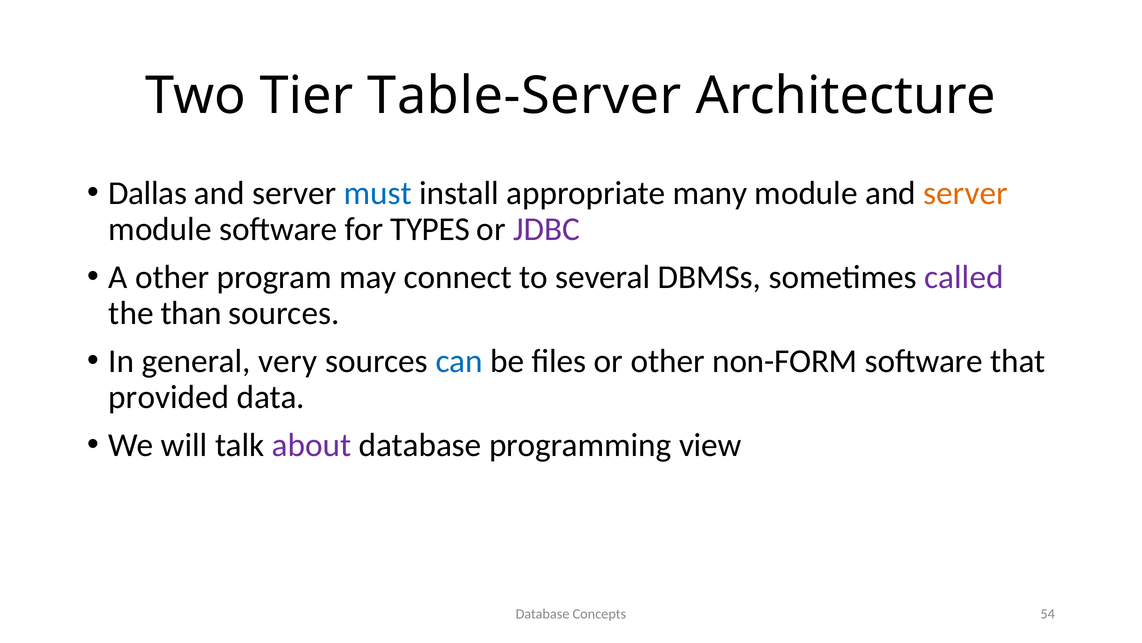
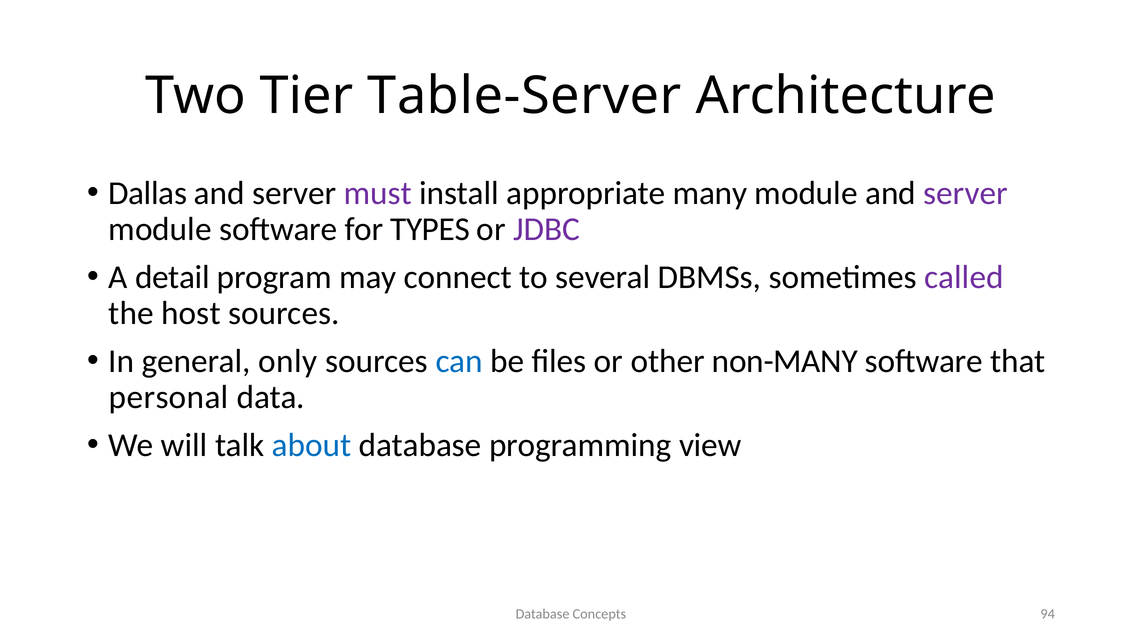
must colour: blue -> purple
server at (966, 193) colour: orange -> purple
A other: other -> detail
than: than -> host
very: very -> only
non-FORM: non-FORM -> non-MANY
provided: provided -> personal
about colour: purple -> blue
54: 54 -> 94
